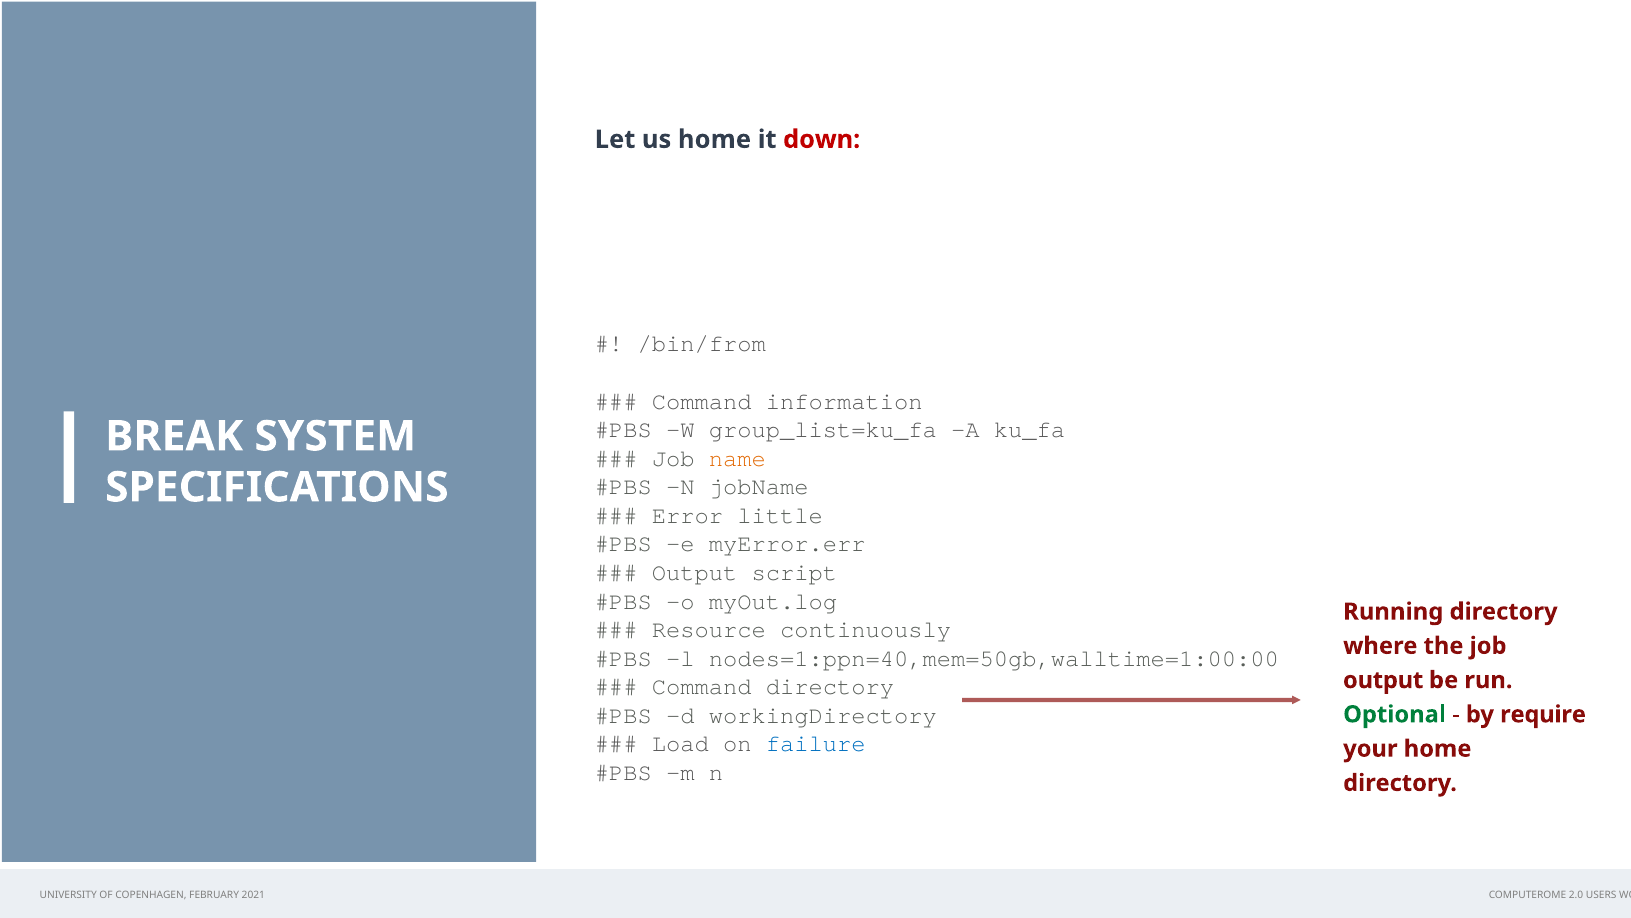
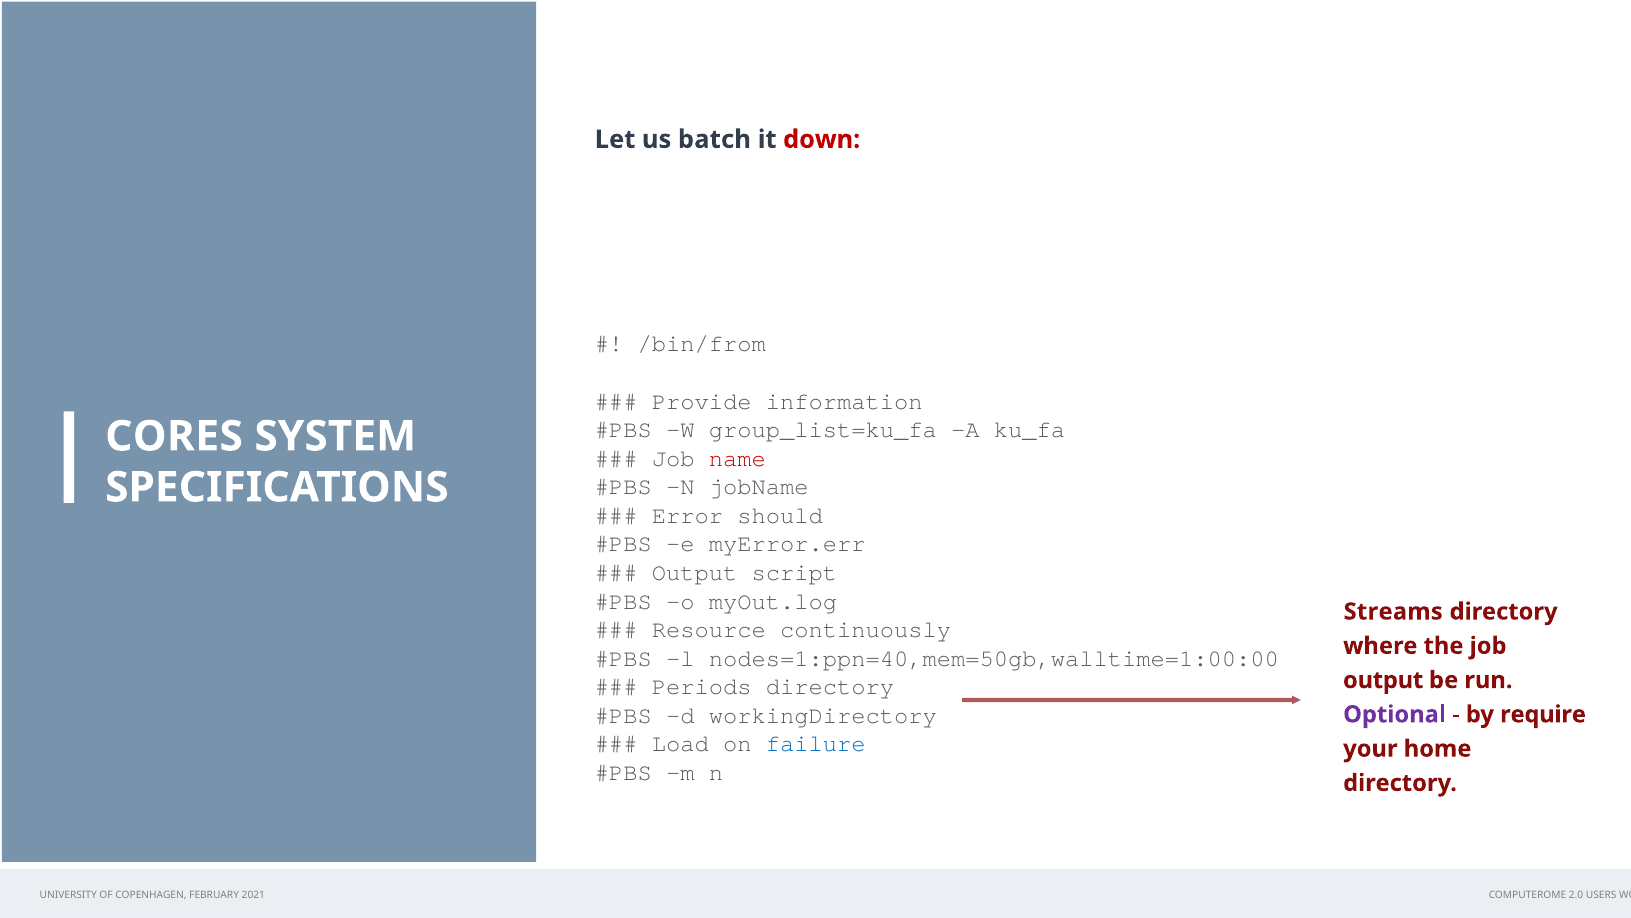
us home: home -> batch
Command at (702, 401): Command -> Provide
BREAK: BREAK -> CORES
name colour: orange -> red
little: little -> should
Running: Running -> Streams
Command at (702, 687): Command -> Periods
Optional colour: green -> purple
